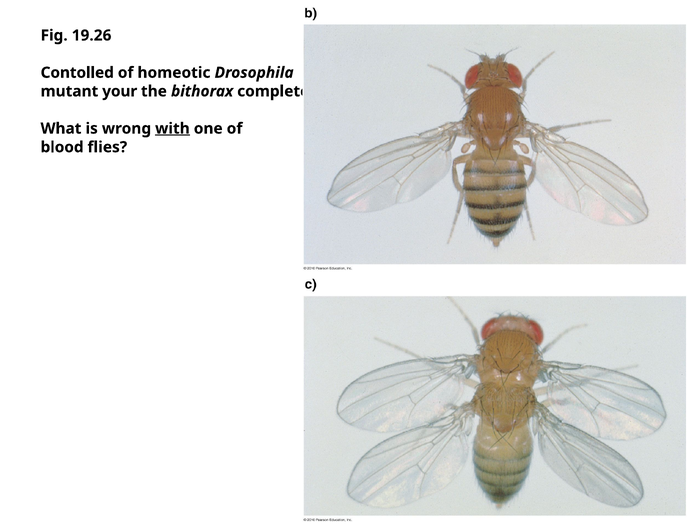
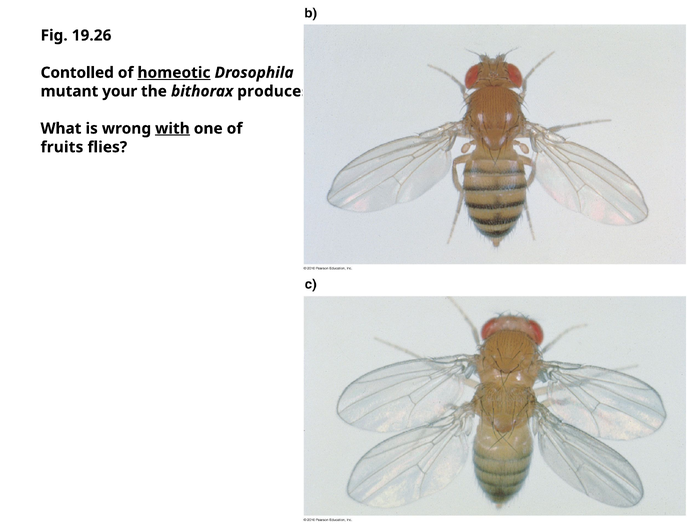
homeotic underline: none -> present
complete: complete -> produces
blood: blood -> fruits
